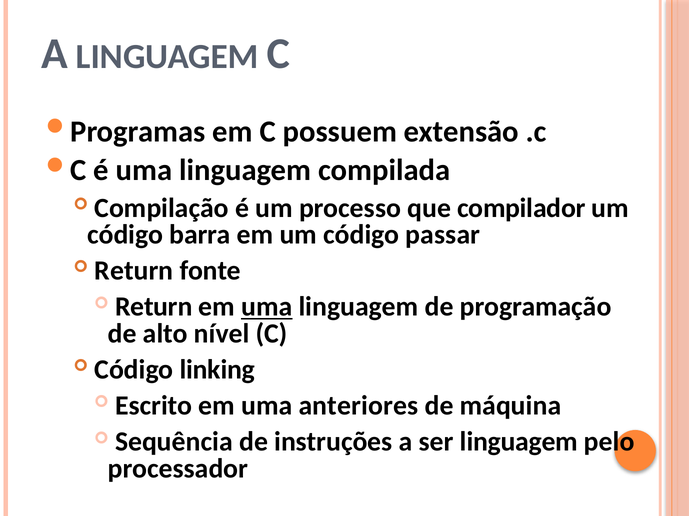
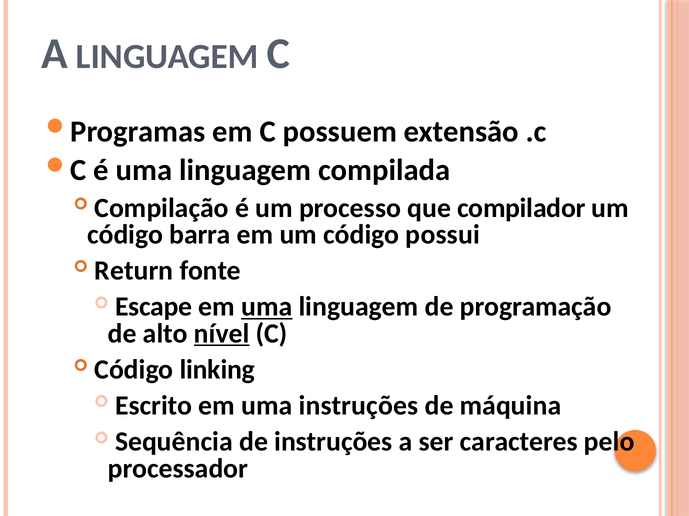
passar: passar -> possui
Return at (154, 307): Return -> Escape
nível underline: none -> present
uma anteriores: anteriores -> instruções
ser linguagem: linguagem -> caracteres
